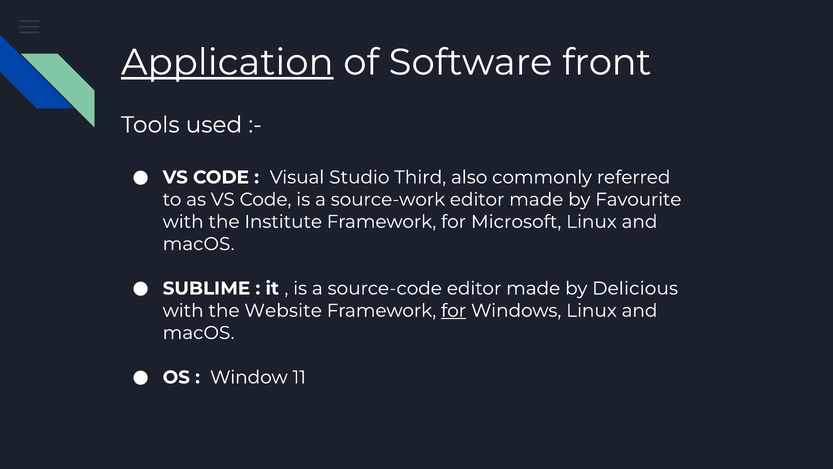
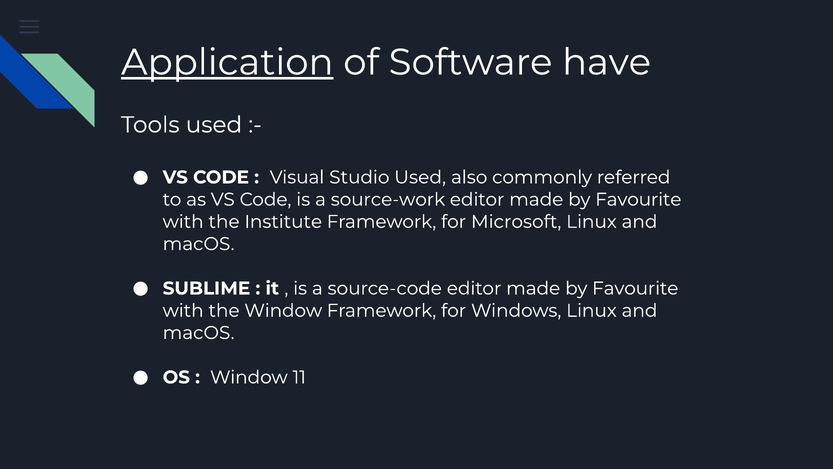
front: front -> have
Studio Third: Third -> Used
Delicious at (635, 288): Delicious -> Favourite
the Website: Website -> Window
for at (454, 310) underline: present -> none
